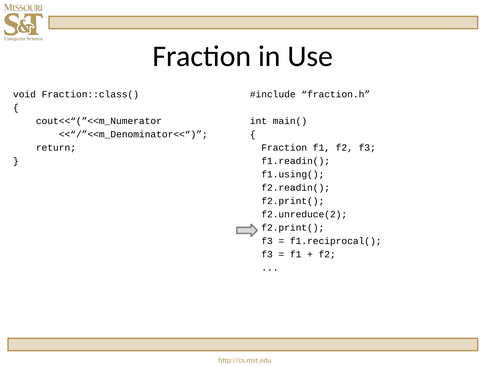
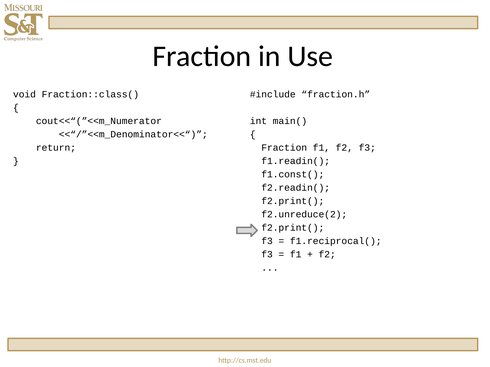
f1.using(: f1.using( -> f1.const(
